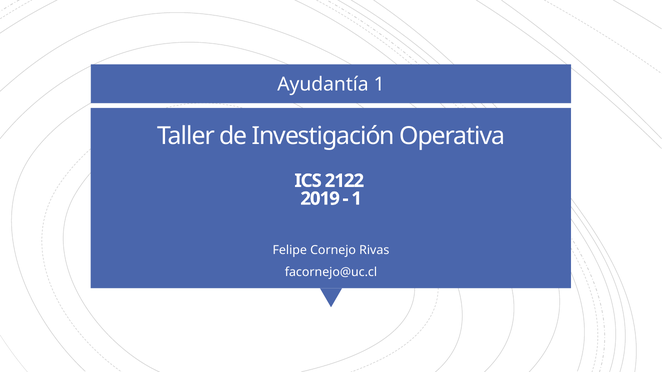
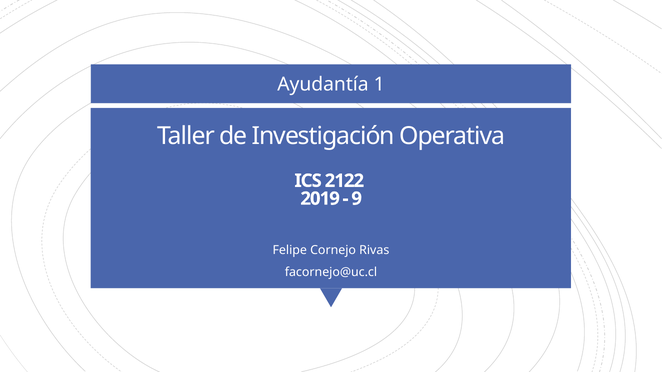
1 at (357, 199): 1 -> 9
